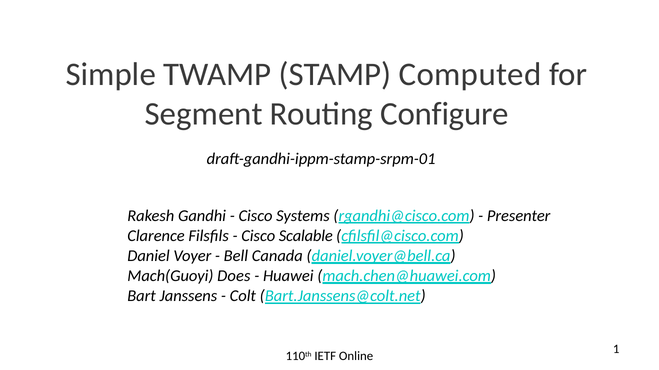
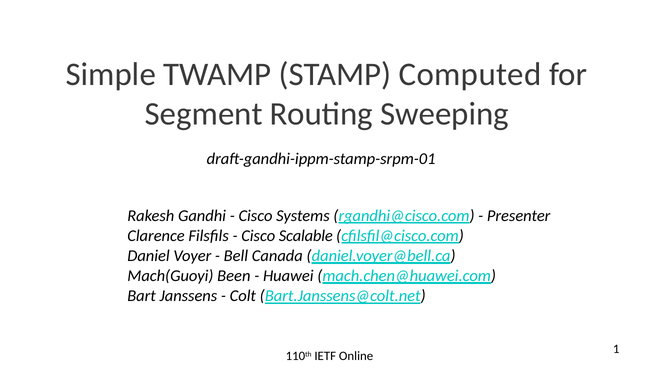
Configure: Configure -> Sweeping
Does: Does -> Been
